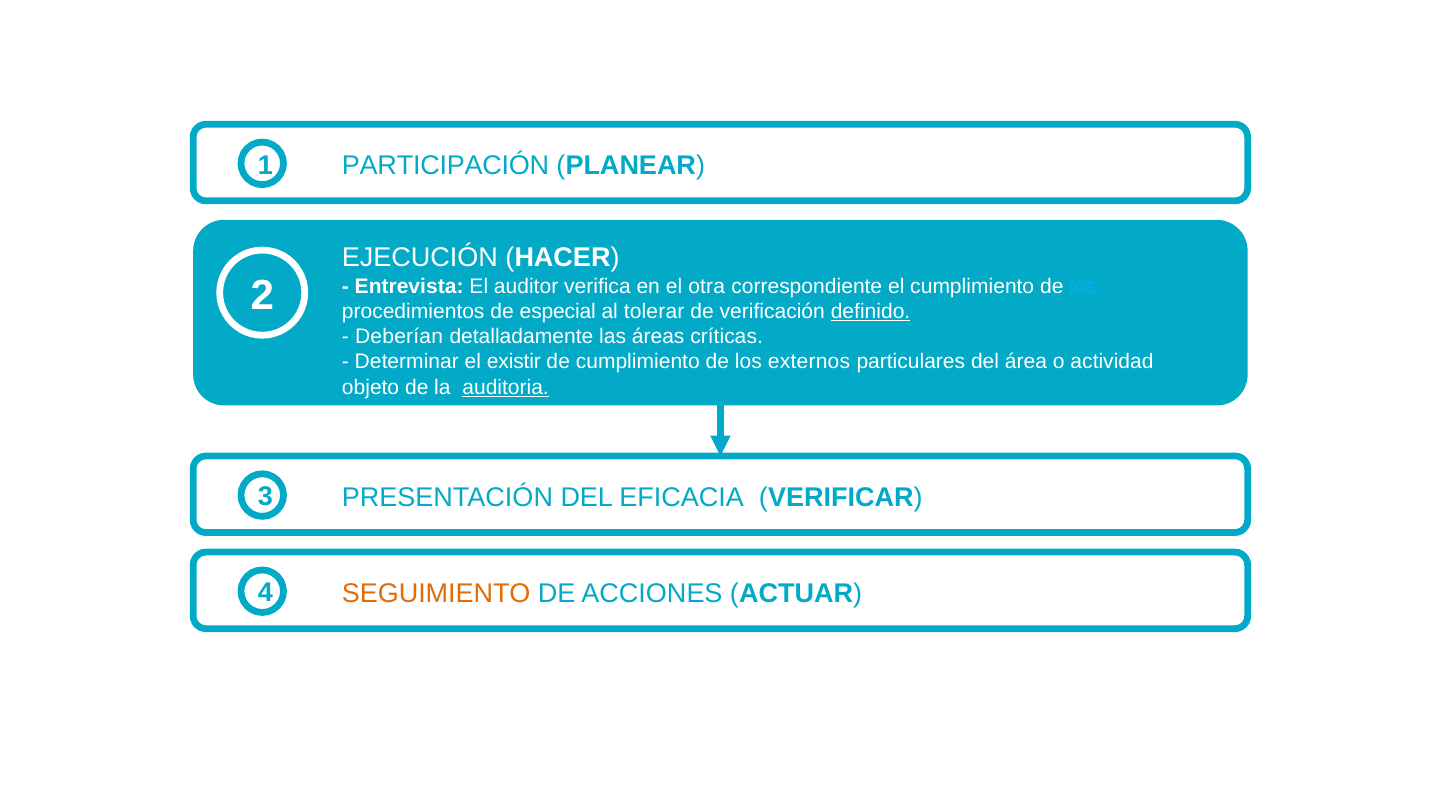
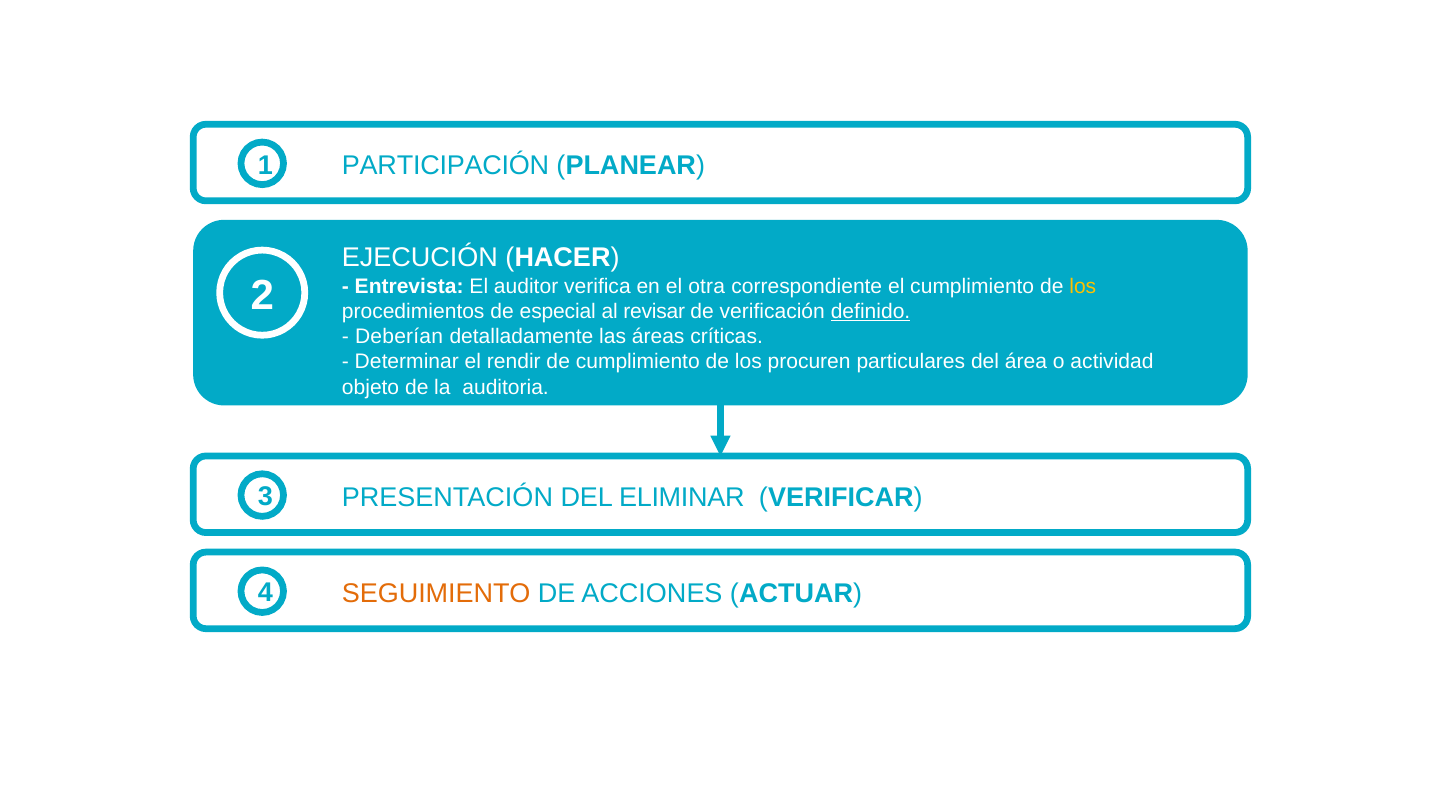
los at (1083, 286) colour: light blue -> yellow
tolerar: tolerar -> revisar
existir: existir -> rendir
externos: externos -> procuren
auditoria underline: present -> none
EFICACIA: EFICACIA -> ELIMINAR
